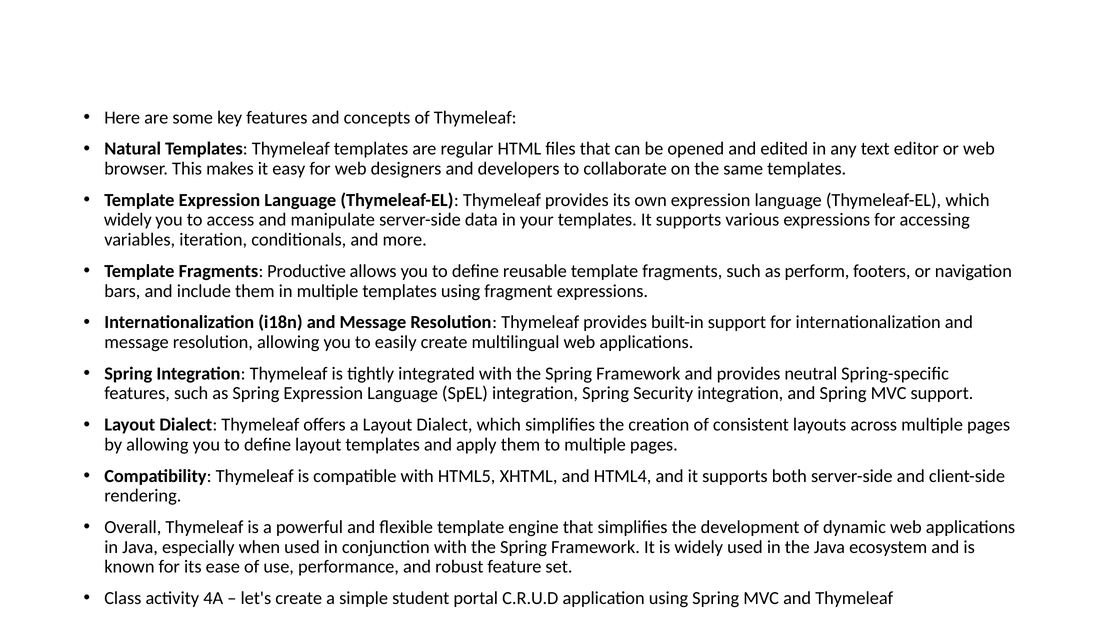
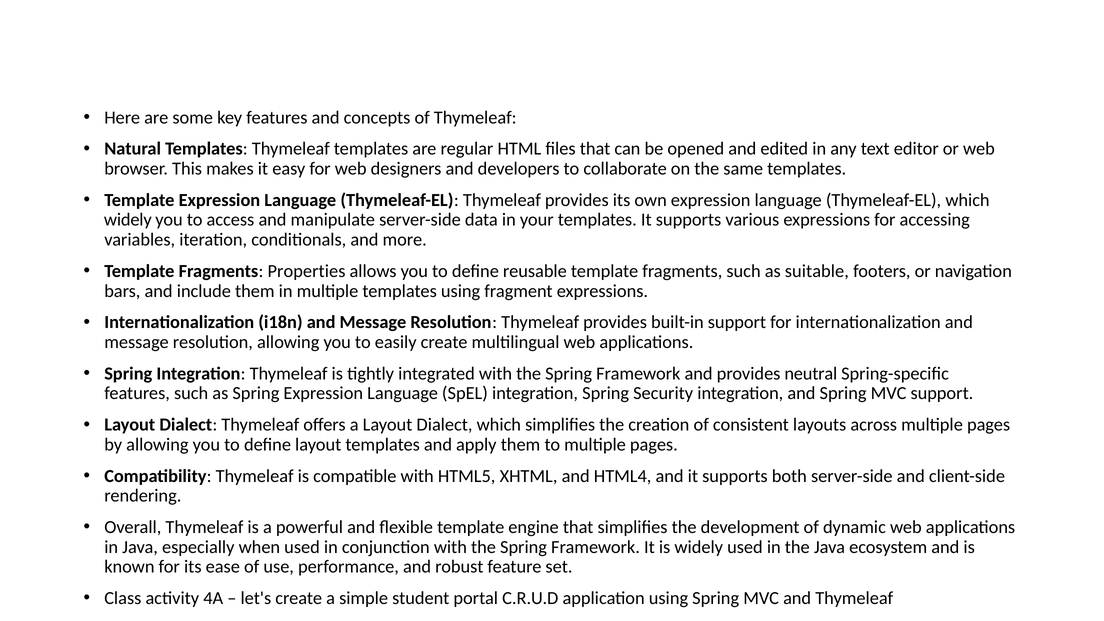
Productive: Productive -> Properties
perform: perform -> suitable
